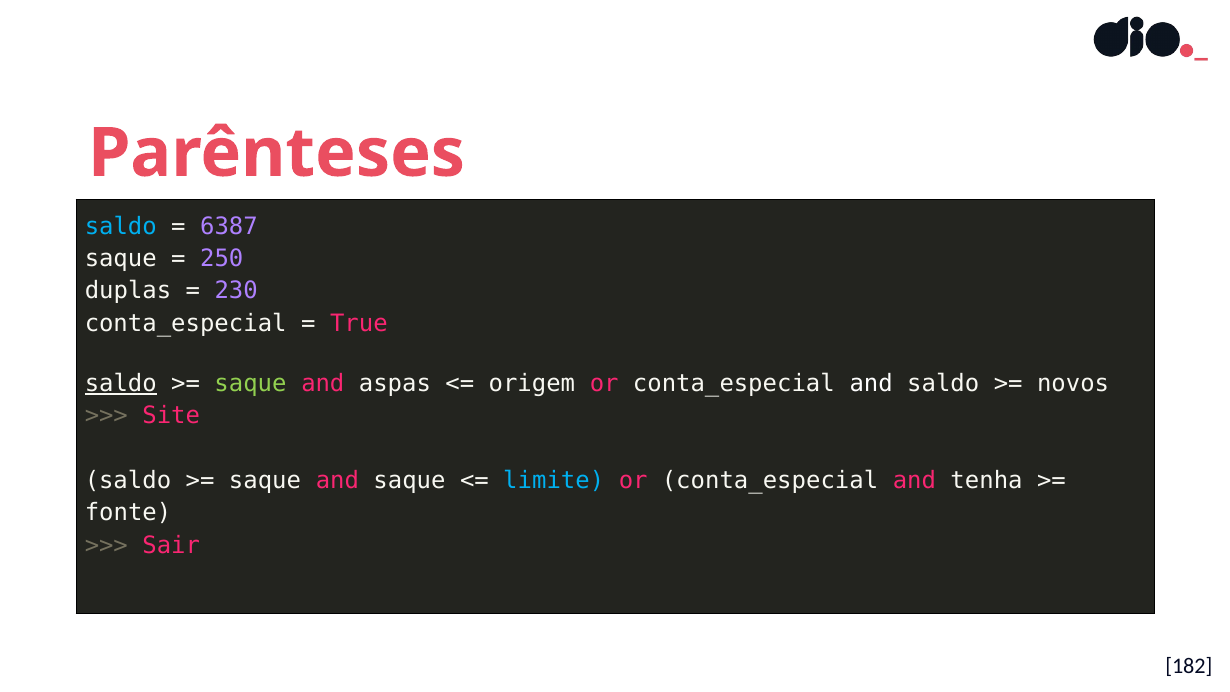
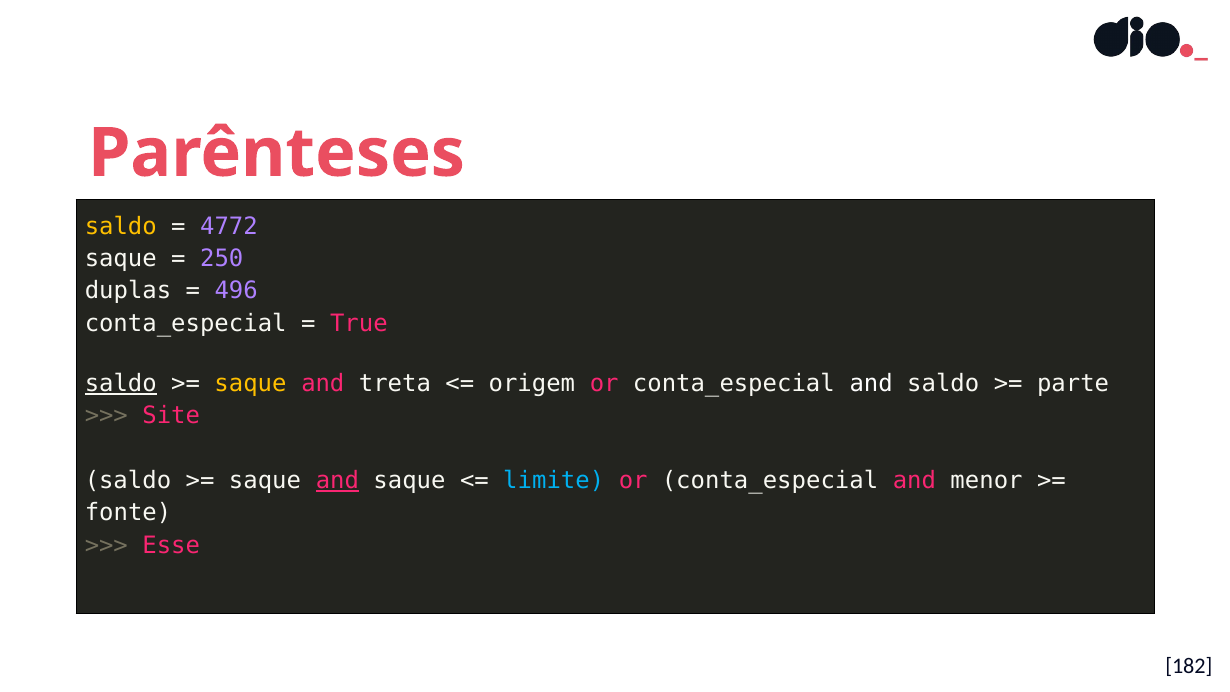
saldo at (121, 226) colour: light blue -> yellow
6387: 6387 -> 4772
230: 230 -> 496
saque at (251, 384) colour: light green -> yellow
aspas: aspas -> treta
novos: novos -> parte
and at (337, 481) underline: none -> present
tenha: tenha -> menor
Sair: Sair -> Esse
